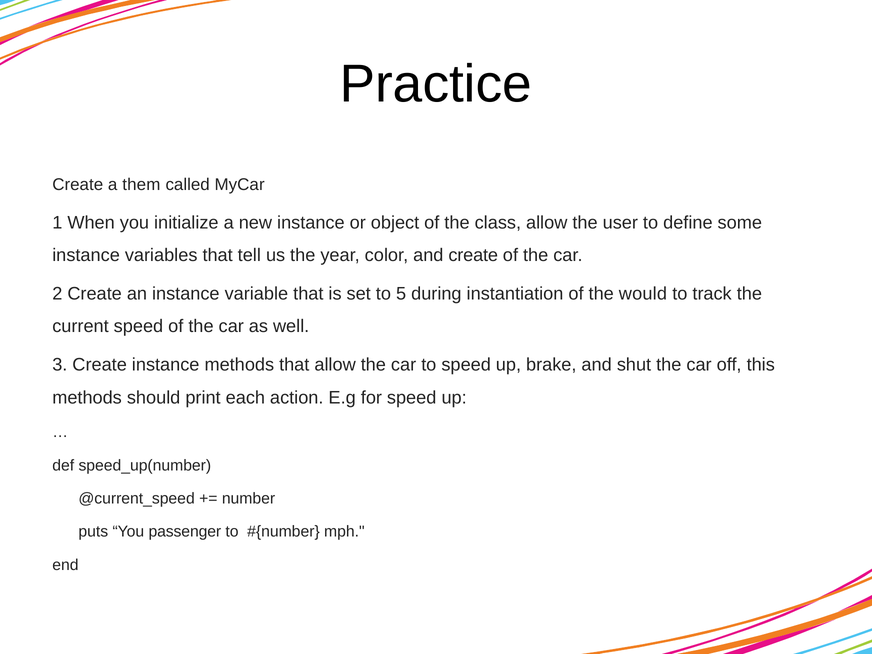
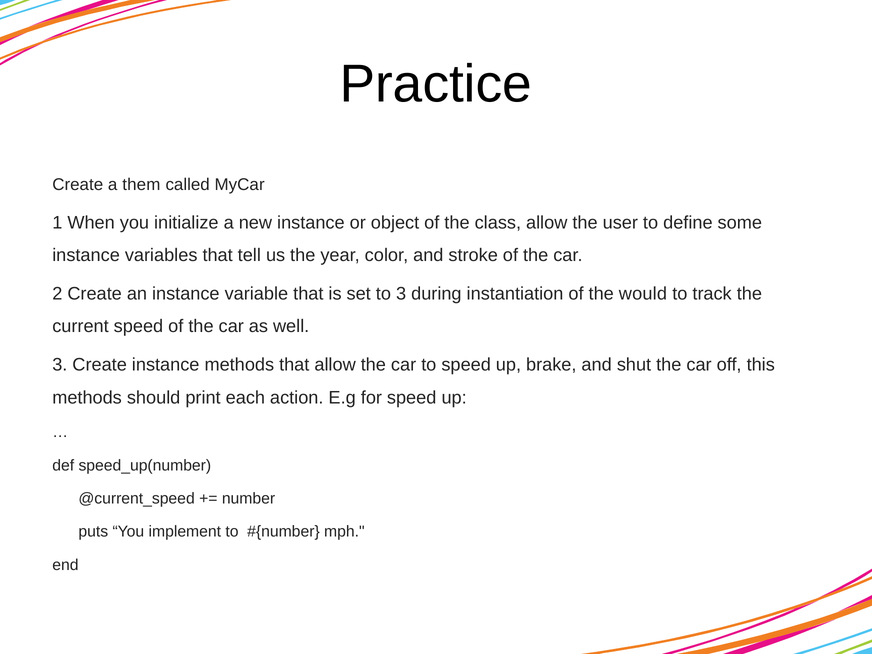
and create: create -> stroke
to 5: 5 -> 3
passenger: passenger -> implement
